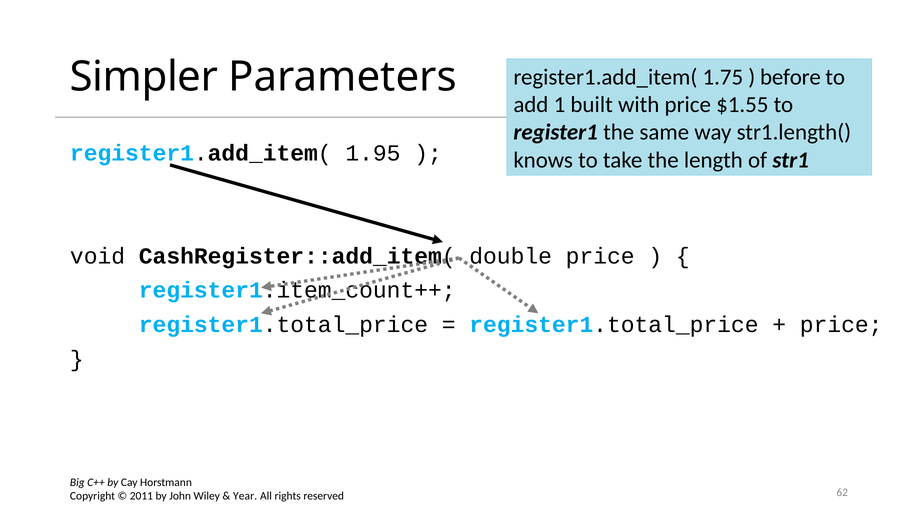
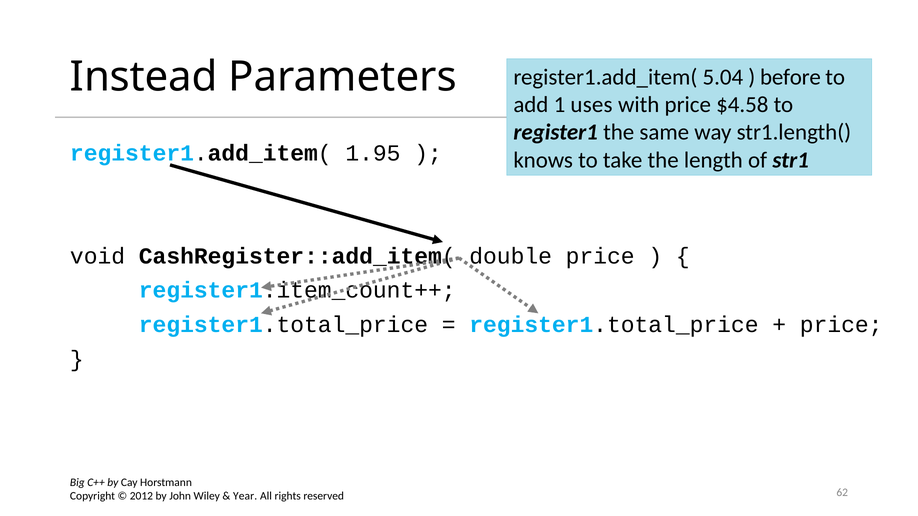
Simpler: Simpler -> Instead
1.75: 1.75 -> 5.04
built: built -> uses
$1.55: $1.55 -> $4.58
2011: 2011 -> 2012
